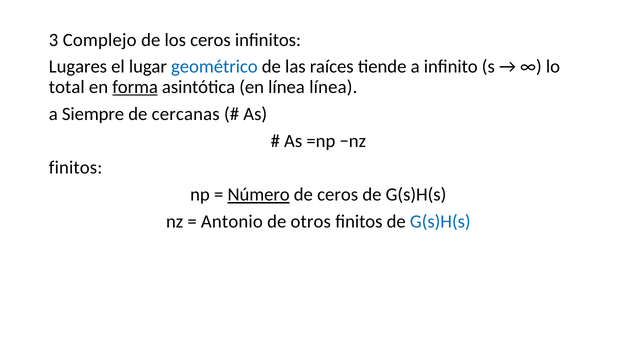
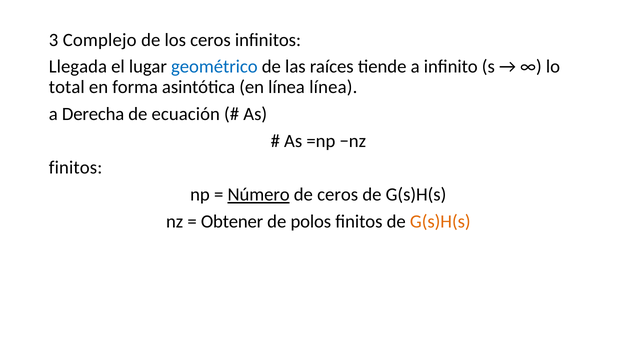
Lugares: Lugares -> Llegada
forma underline: present -> none
Siempre: Siempre -> Derecha
cercanas: cercanas -> ecuación
Antonio: Antonio -> Obtener
otros: otros -> polos
G(s)H(s at (440, 221) colour: blue -> orange
